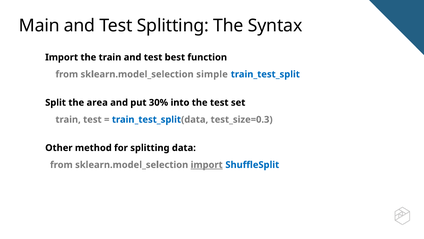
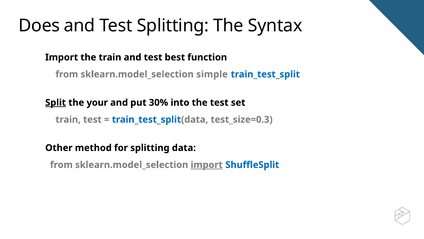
Main: Main -> Does
Split underline: none -> present
area: area -> your
